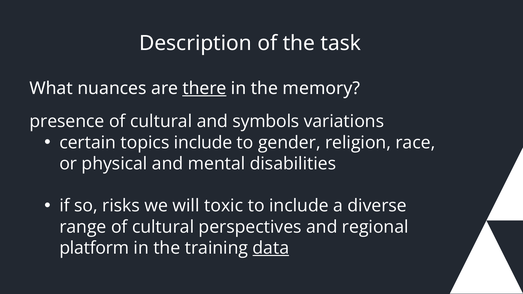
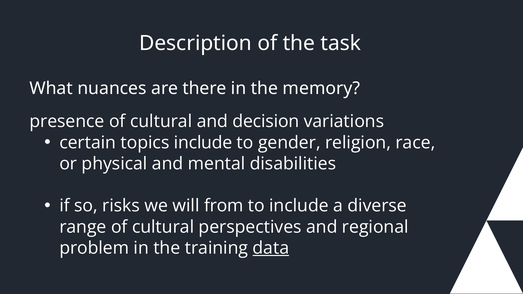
there underline: present -> none
symbols: symbols -> decision
toxic: toxic -> from
platform: platform -> problem
